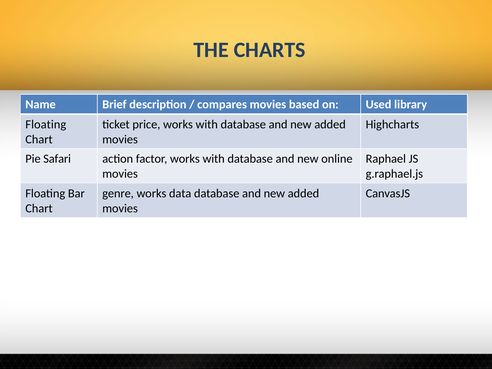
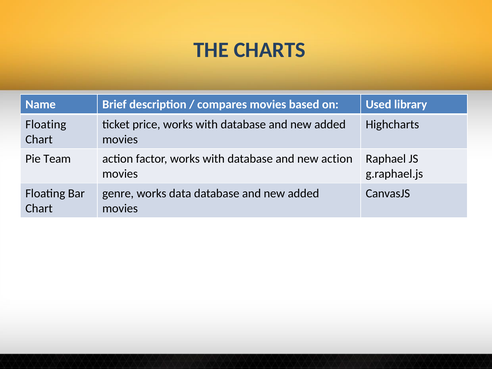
Safari: Safari -> Team
new online: online -> action
